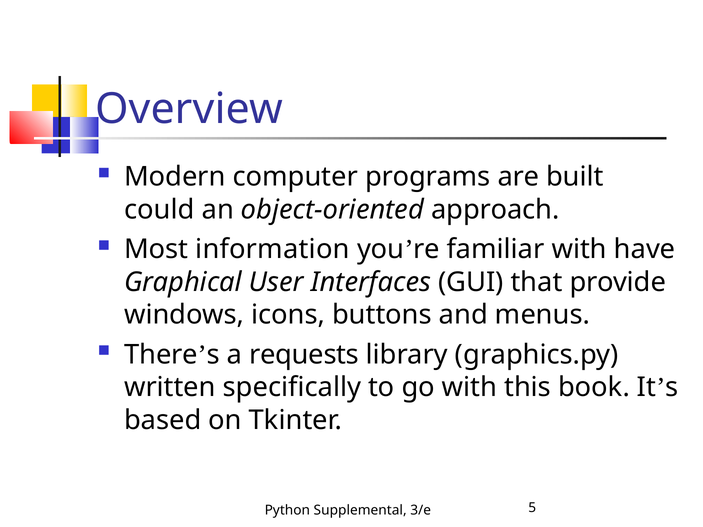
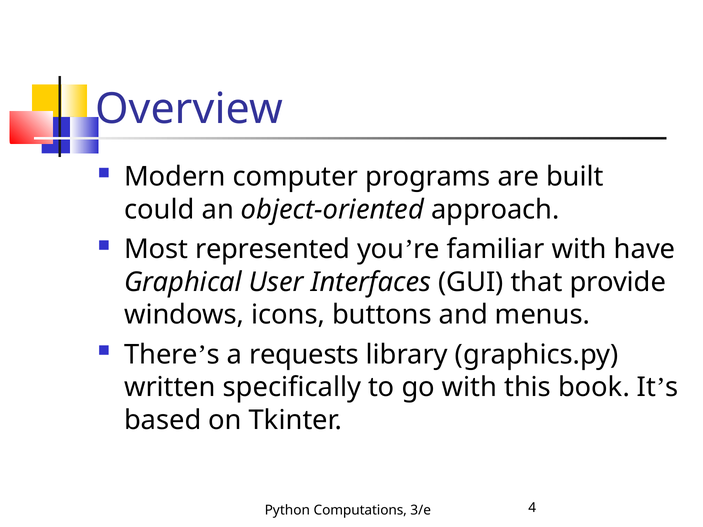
information: information -> represented
Supplemental: Supplemental -> Computations
5: 5 -> 4
